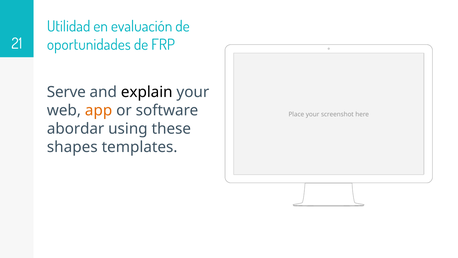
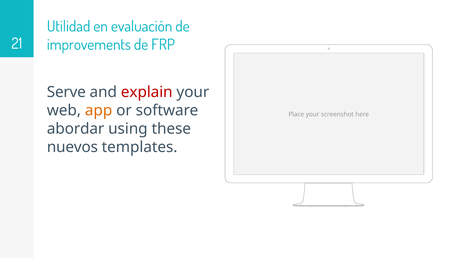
oportunidades: oportunidades -> improvements
explain colour: black -> red
shapes: shapes -> nuevos
